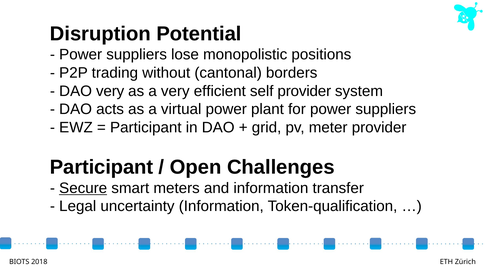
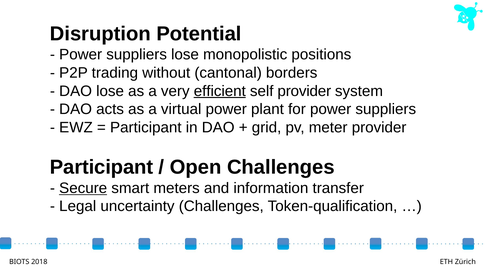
DAO very: very -> lose
efficient underline: none -> present
uncertainty Information: Information -> Challenges
